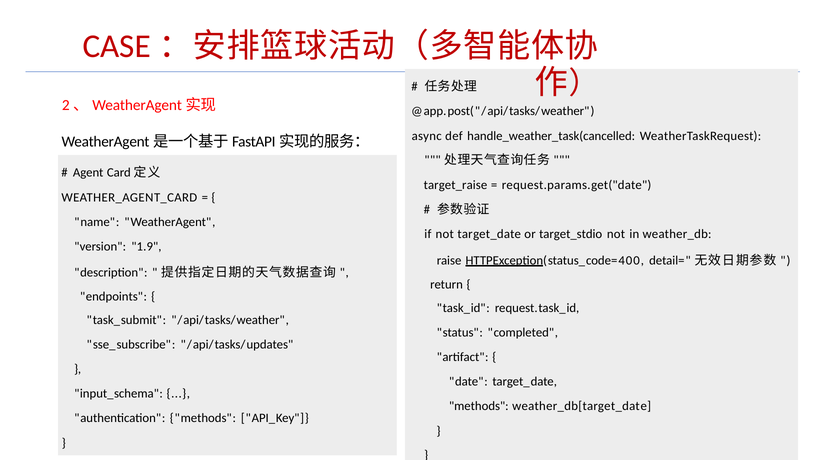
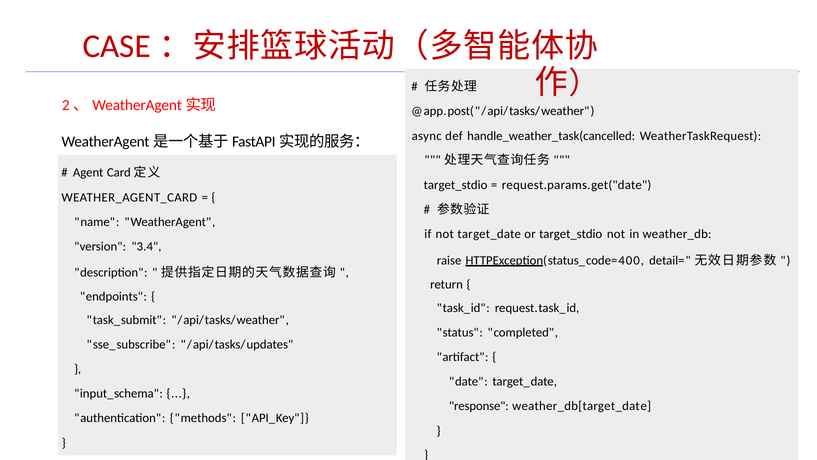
target_raise at (455, 185): target_raise -> target_stdio
1.9: 1.9 -> 3.4
methods at (479, 406): methods -> response
